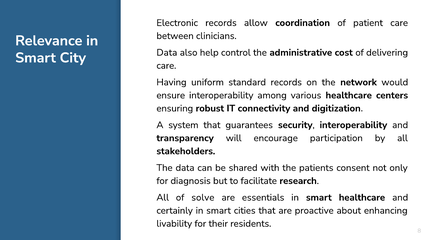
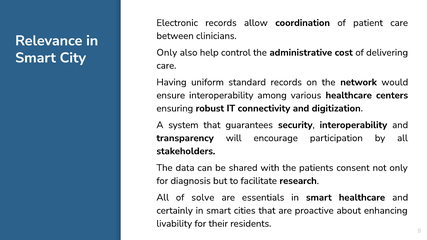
Data at (167, 53): Data -> Only
